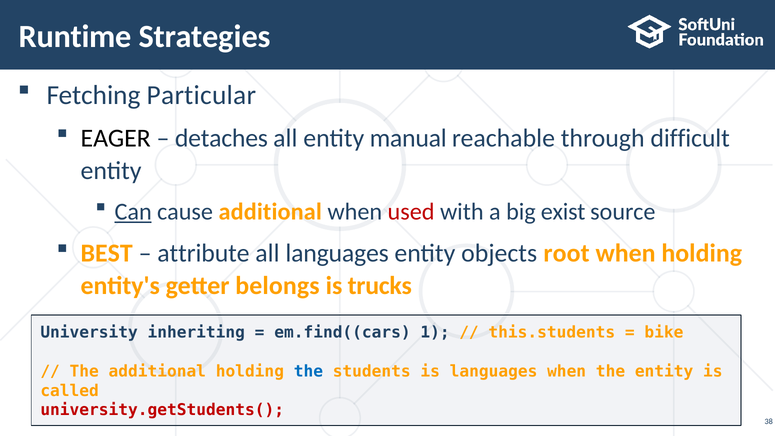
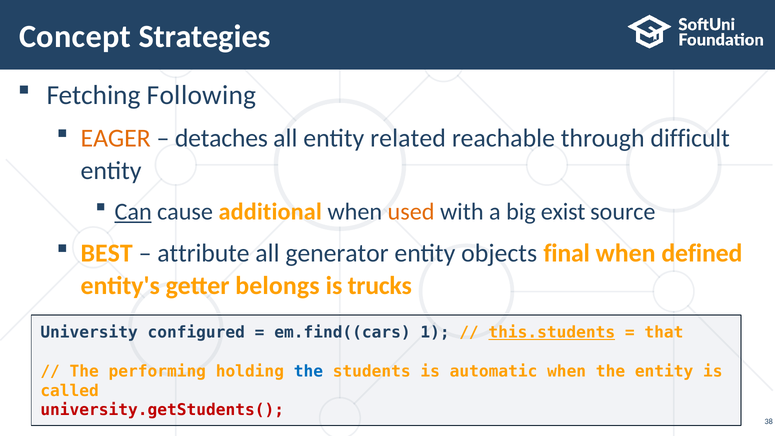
Runtime: Runtime -> Concept
Particular: Particular -> Following
EAGER colour: black -> orange
manual: manual -> related
used colour: red -> orange
all languages: languages -> generator
root: root -> final
when holding: holding -> defined
inheriting: inheriting -> configured
this.students underline: none -> present
bike: bike -> that
The additional: additional -> performing
is languages: languages -> automatic
